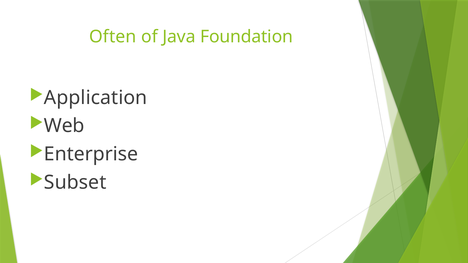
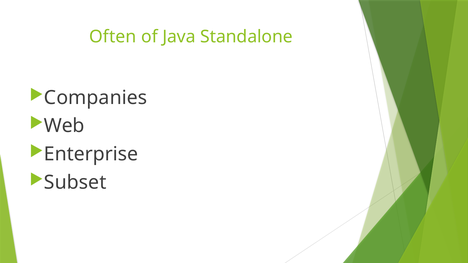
Foundation: Foundation -> Standalone
Application: Application -> Companies
